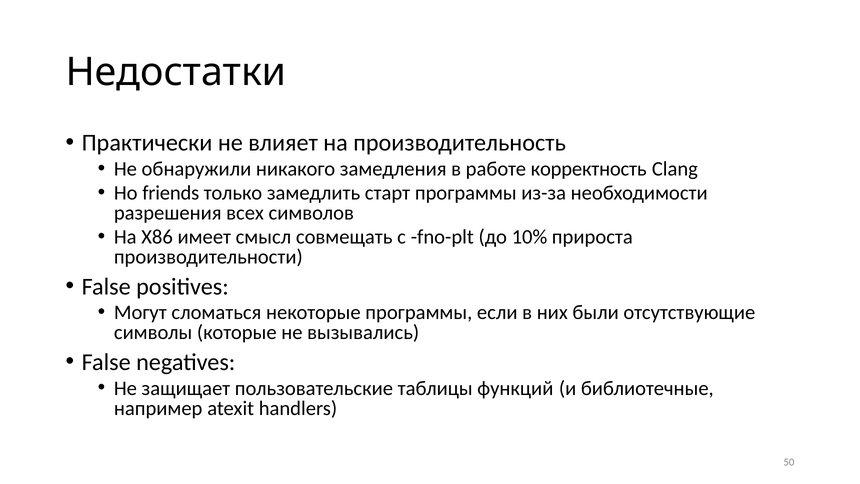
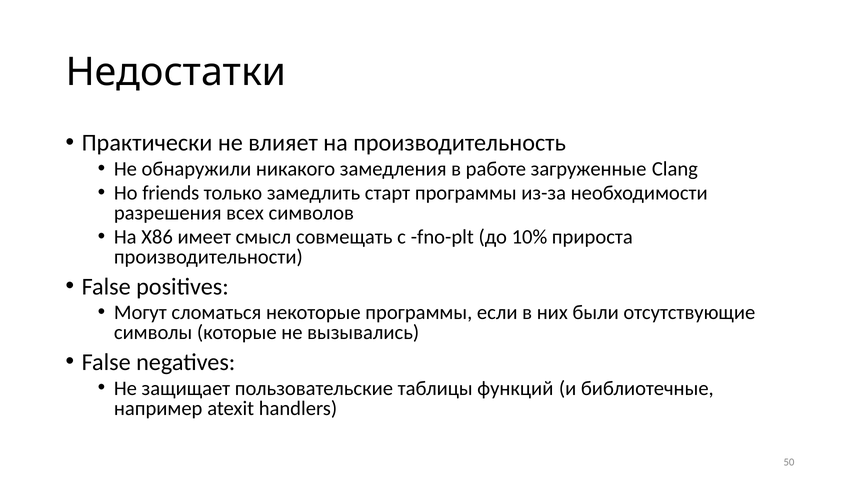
корректность: корректность -> загруженные
